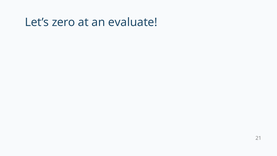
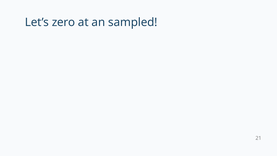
evaluate: evaluate -> sampled
